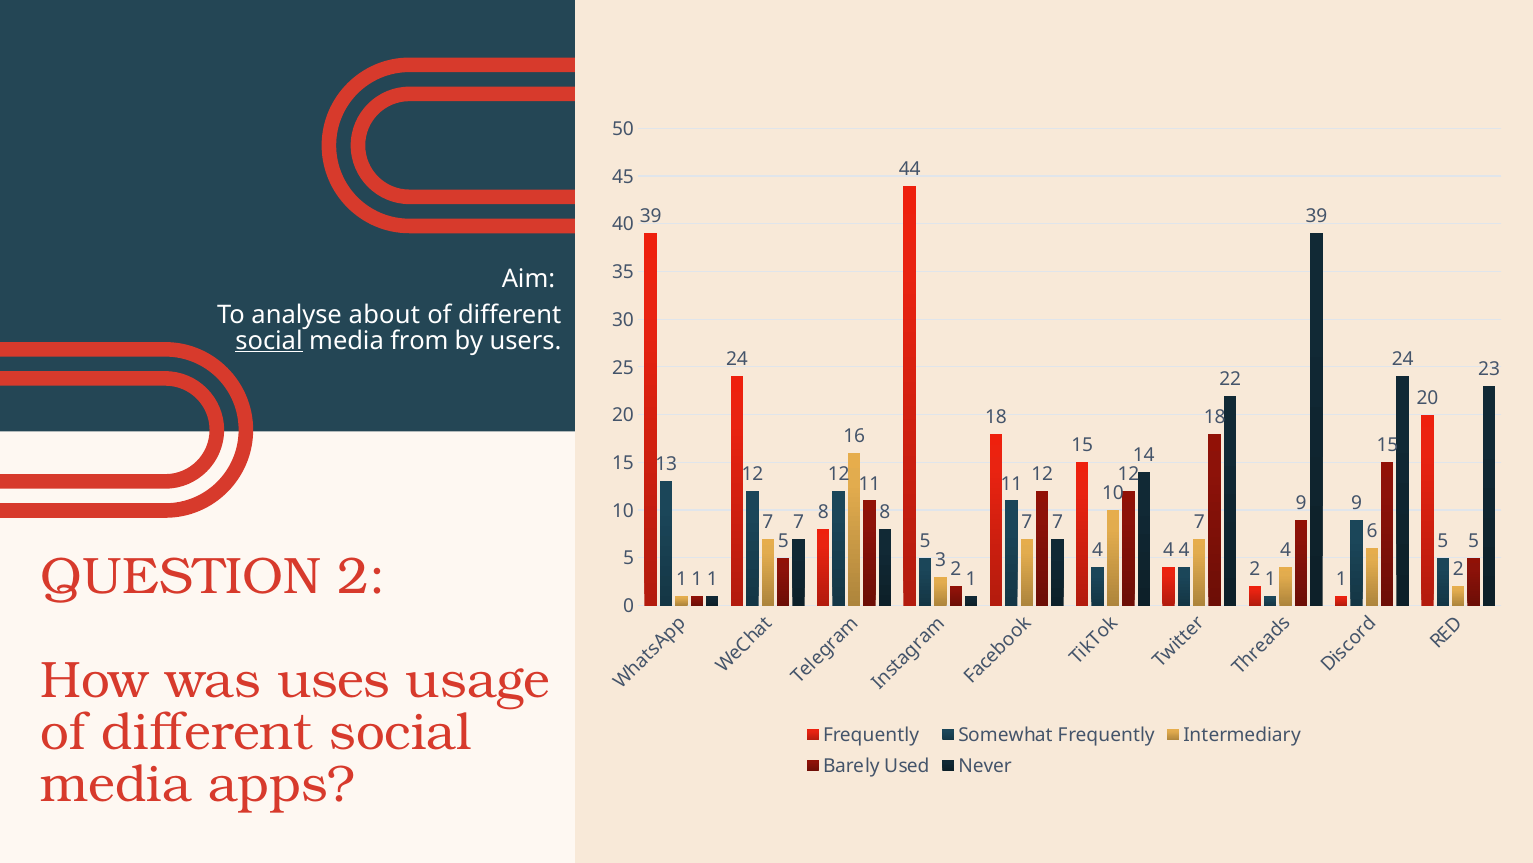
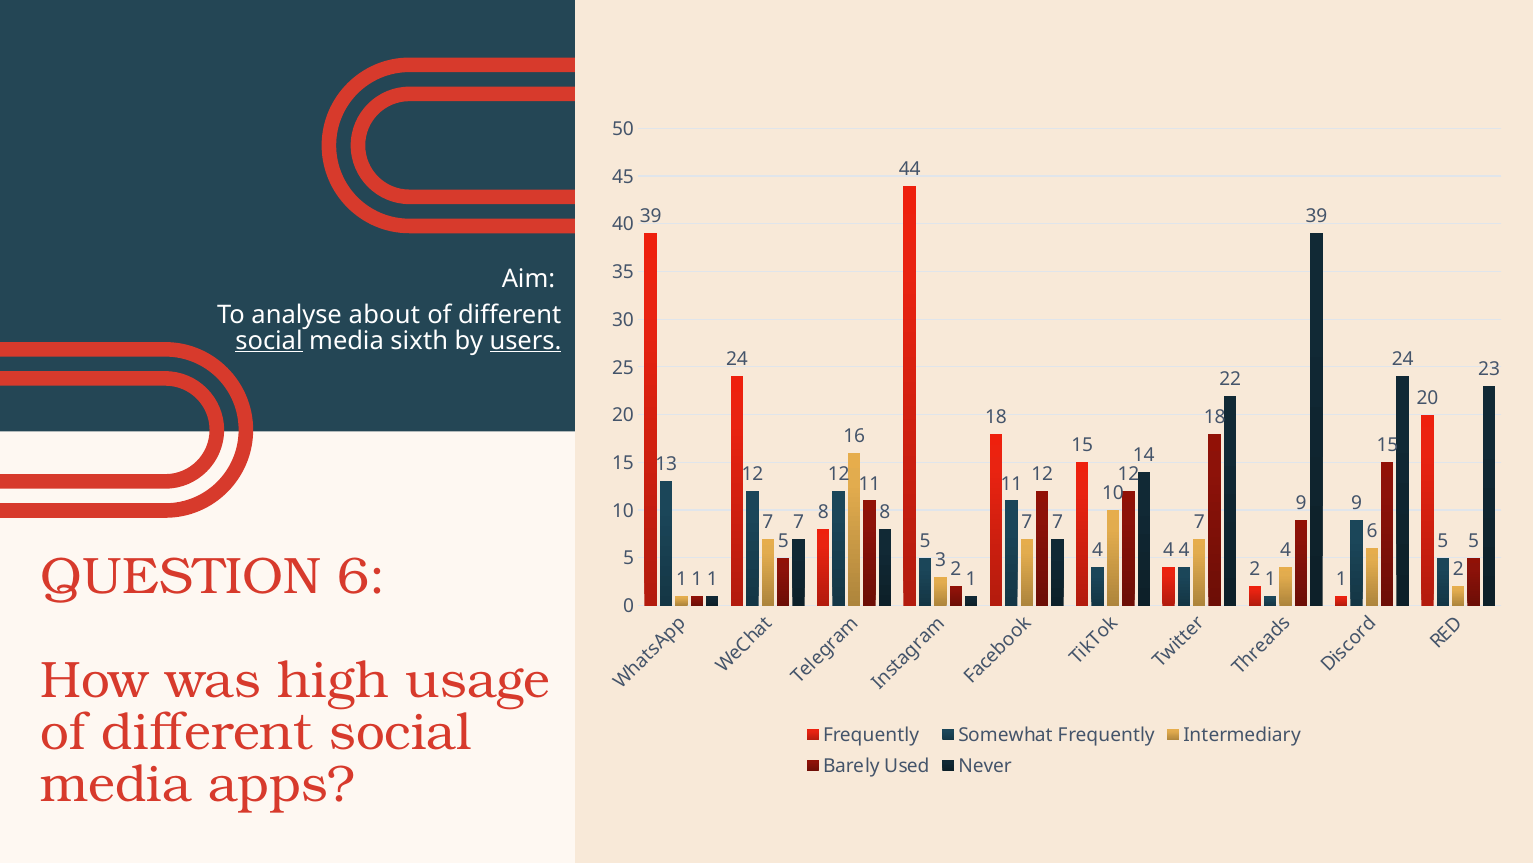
from: from -> sixth
users underline: none -> present
QUESTION 2: 2 -> 6
uses: uses -> high
